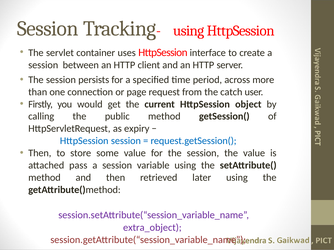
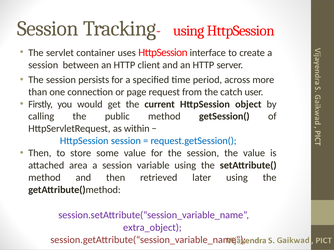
expiry: expiry -> within
pass: pass -> area
